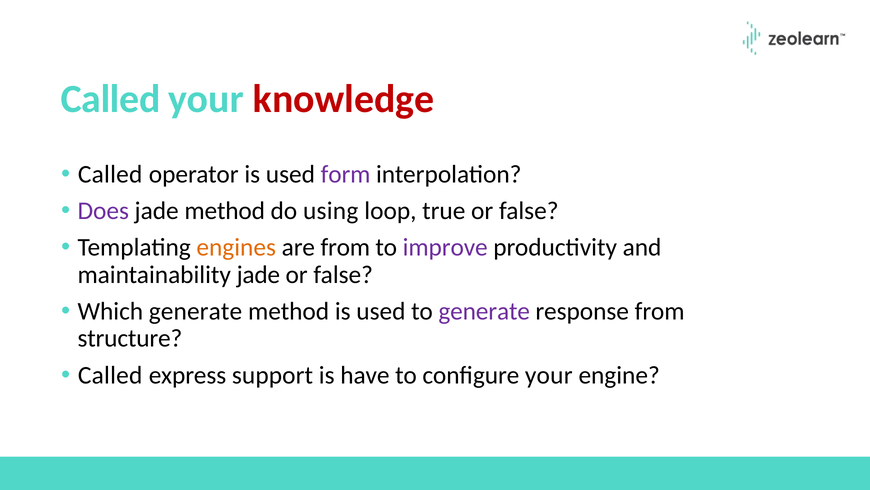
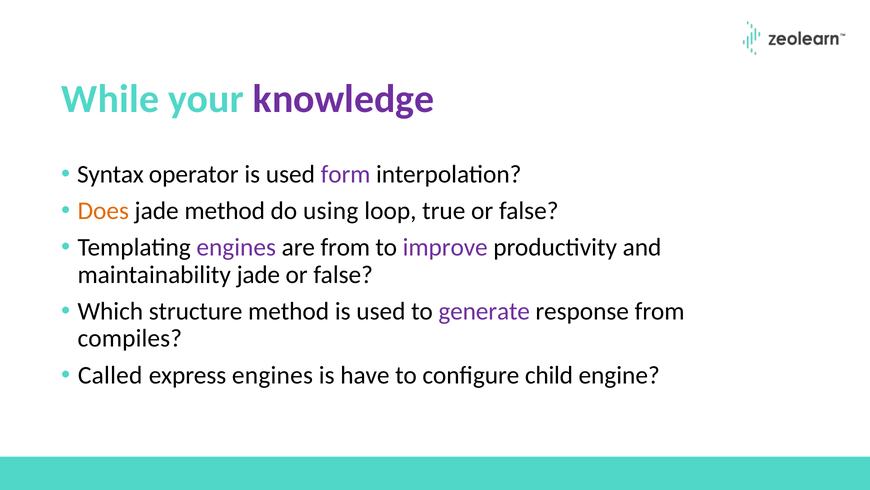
Called at (111, 99): Called -> While
knowledge colour: red -> purple
Called at (110, 174): Called -> Syntax
Does colour: purple -> orange
engines at (236, 247) colour: orange -> purple
Which generate: generate -> structure
structure: structure -> compiles
express support: support -> engines
configure your: your -> child
